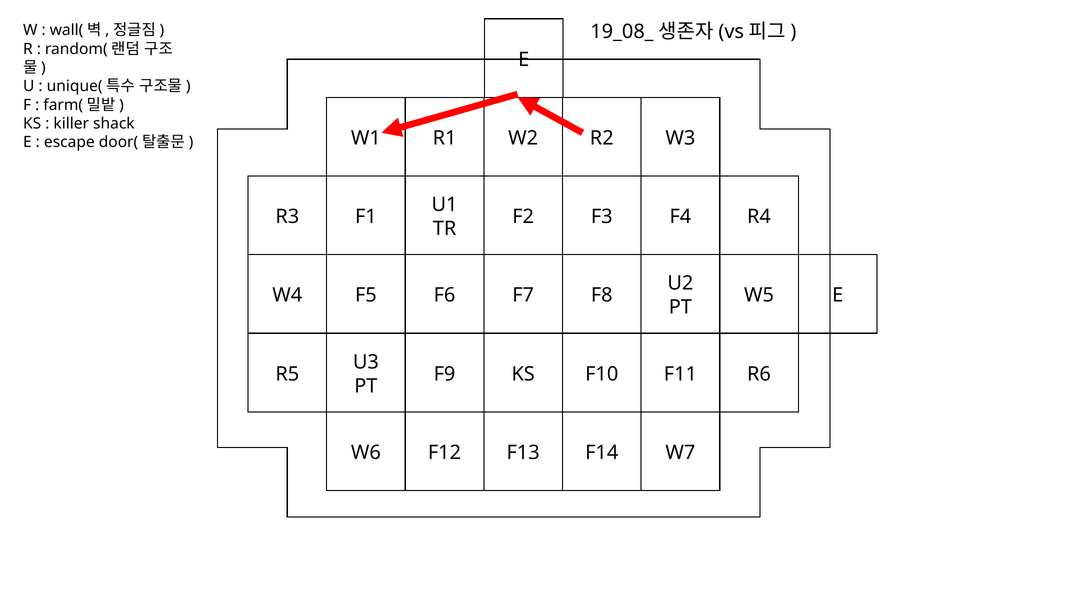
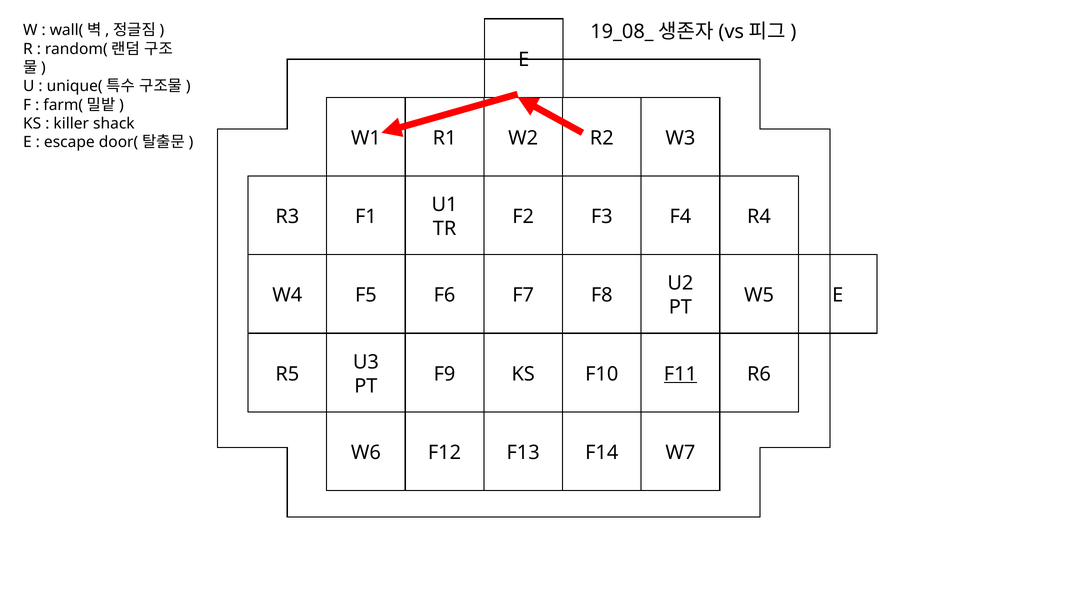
F11 underline: none -> present
